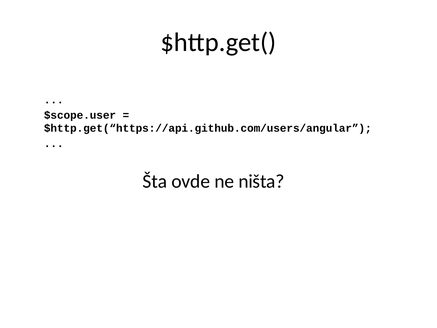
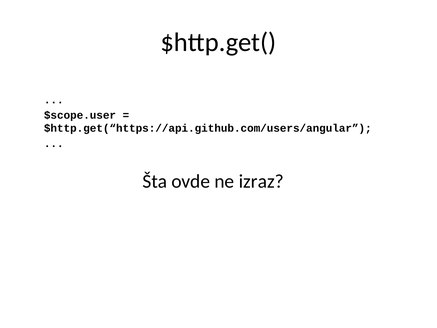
ništa: ništa -> izraz
